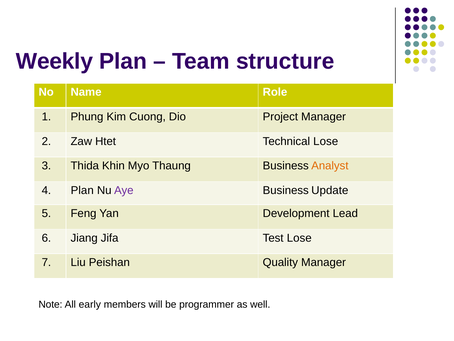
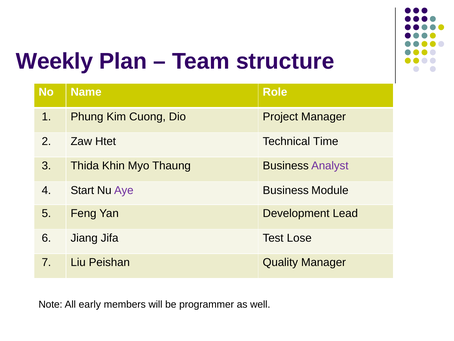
Technical Lose: Lose -> Time
Analyst colour: orange -> purple
4 Plan: Plan -> Start
Update: Update -> Module
